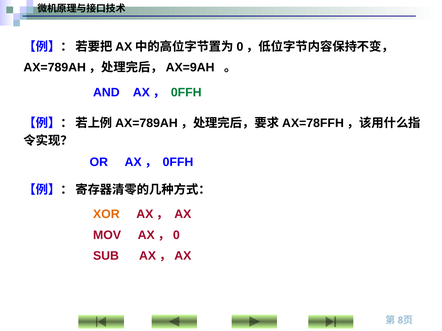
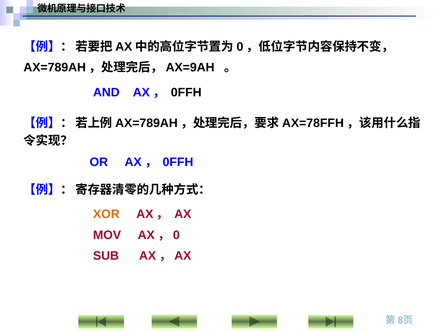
0FFH at (186, 93) colour: green -> black
